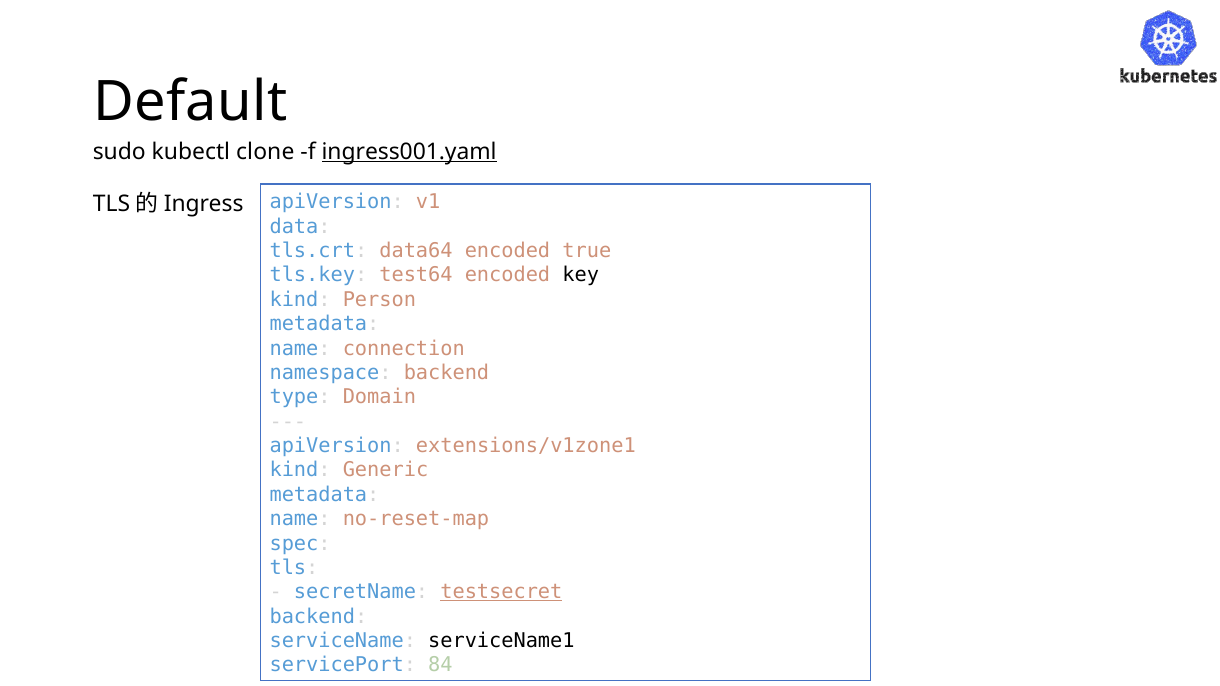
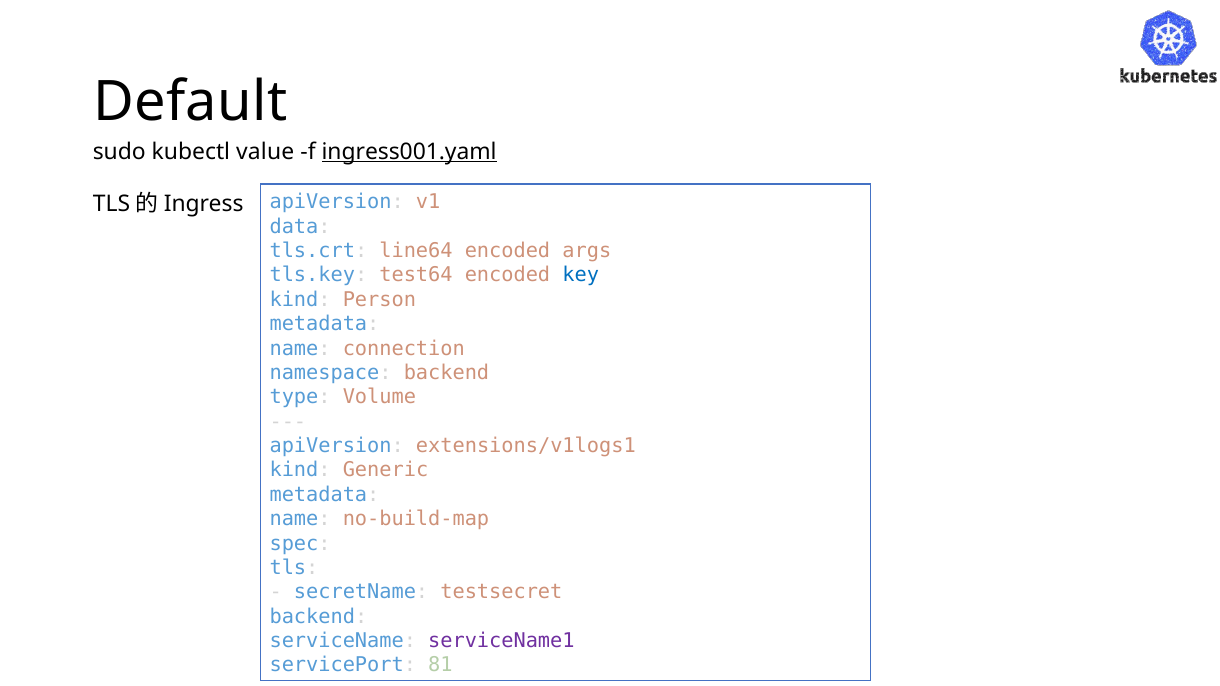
clone: clone -> value
data64: data64 -> line64
true: true -> args
key colour: black -> blue
Domain: Domain -> Volume
extensions/v1zone1: extensions/v1zone1 -> extensions/v1logs1
no-reset-map: no-reset-map -> no-build-map
testsecret underline: present -> none
serviceName1 colour: black -> purple
84: 84 -> 81
